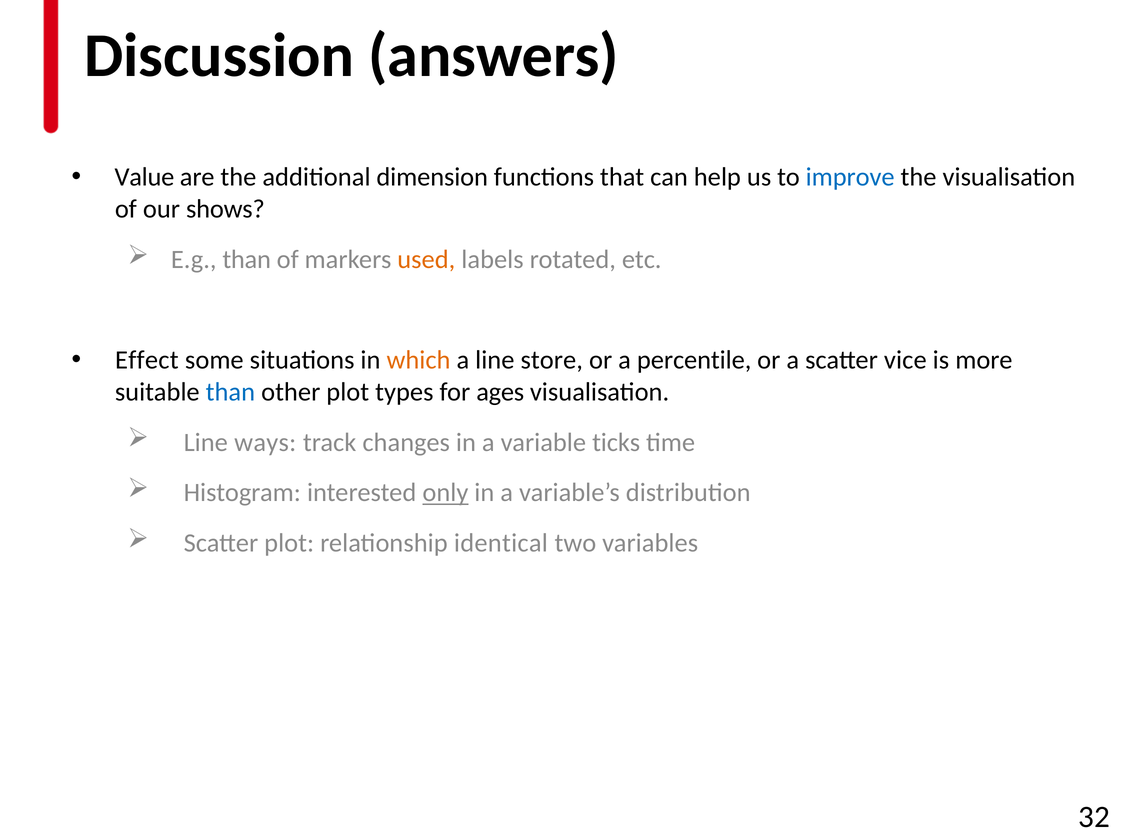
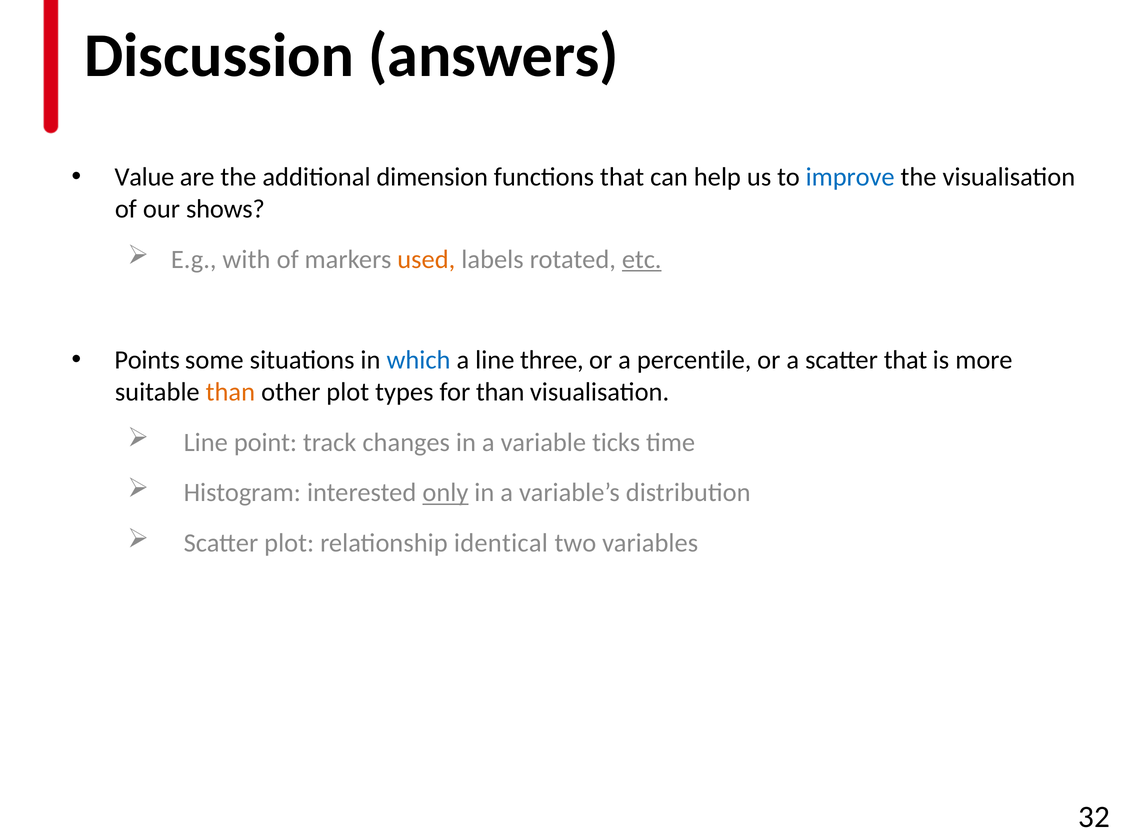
E.g than: than -> with
etc underline: none -> present
Effect: Effect -> Points
which colour: orange -> blue
store: store -> three
scatter vice: vice -> that
than at (230, 392) colour: blue -> orange
for ages: ages -> than
ways: ways -> point
